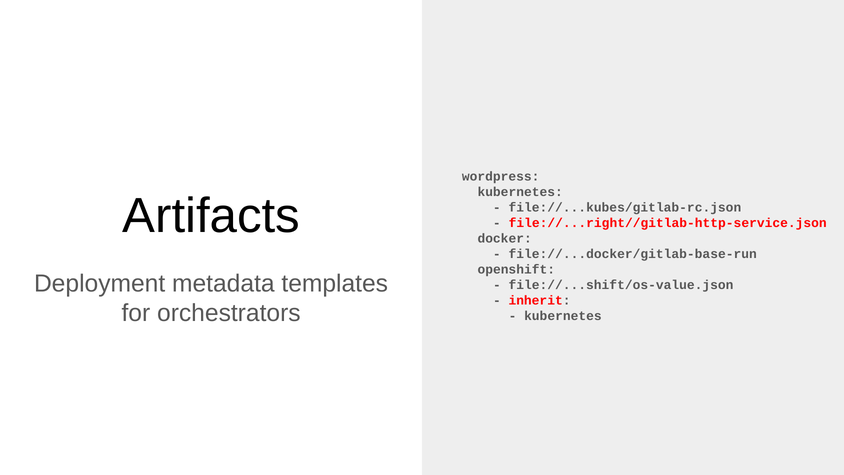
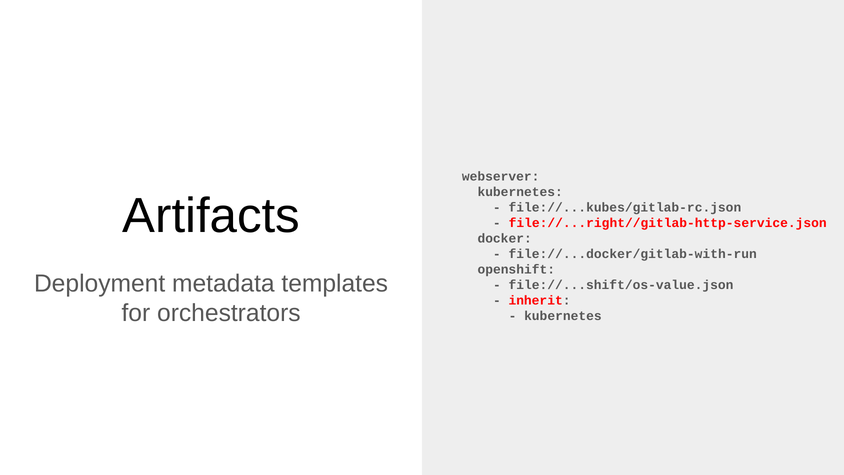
wordpress: wordpress -> webserver
file://...docker/gitlab-base-run: file://...docker/gitlab-base-run -> file://...docker/gitlab-with-run
